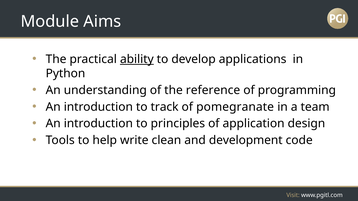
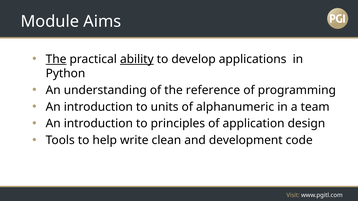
The at (56, 59) underline: none -> present
track: track -> units
pomegranate: pomegranate -> alphanumeric
